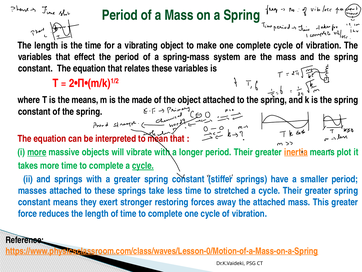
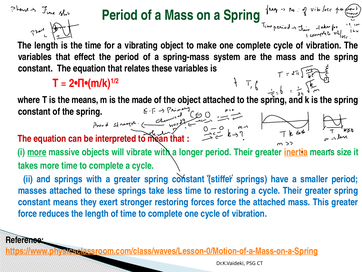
plot: plot -> size
cycle at (143, 165) underline: present -> none
to stretched: stretched -> restoring
forces away: away -> force
